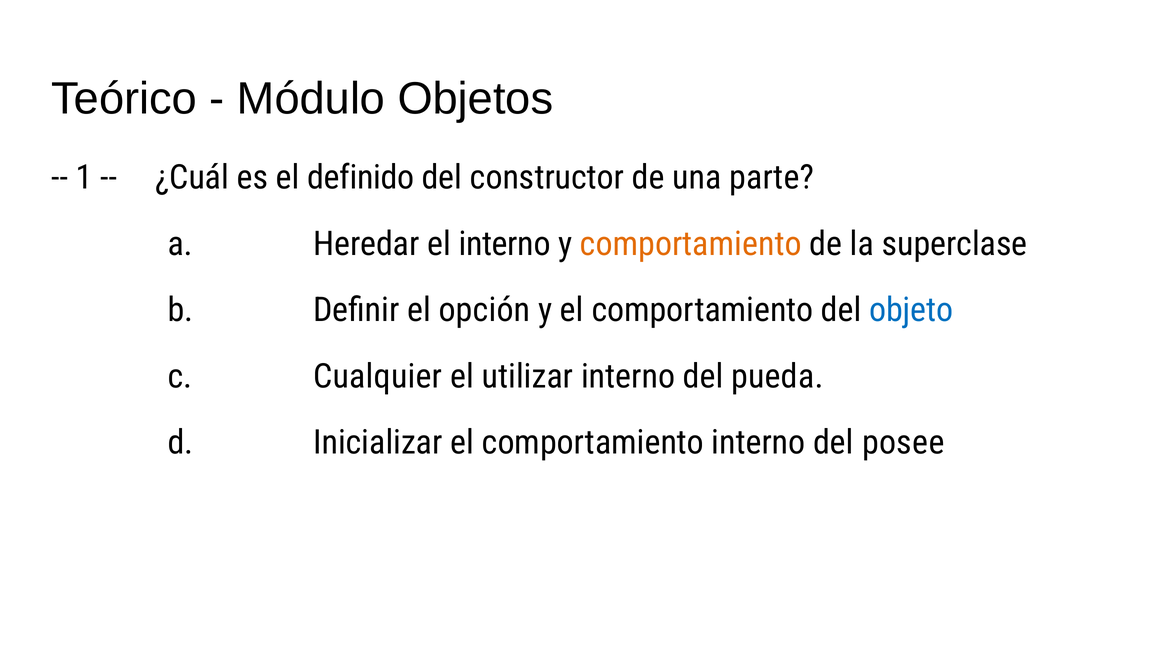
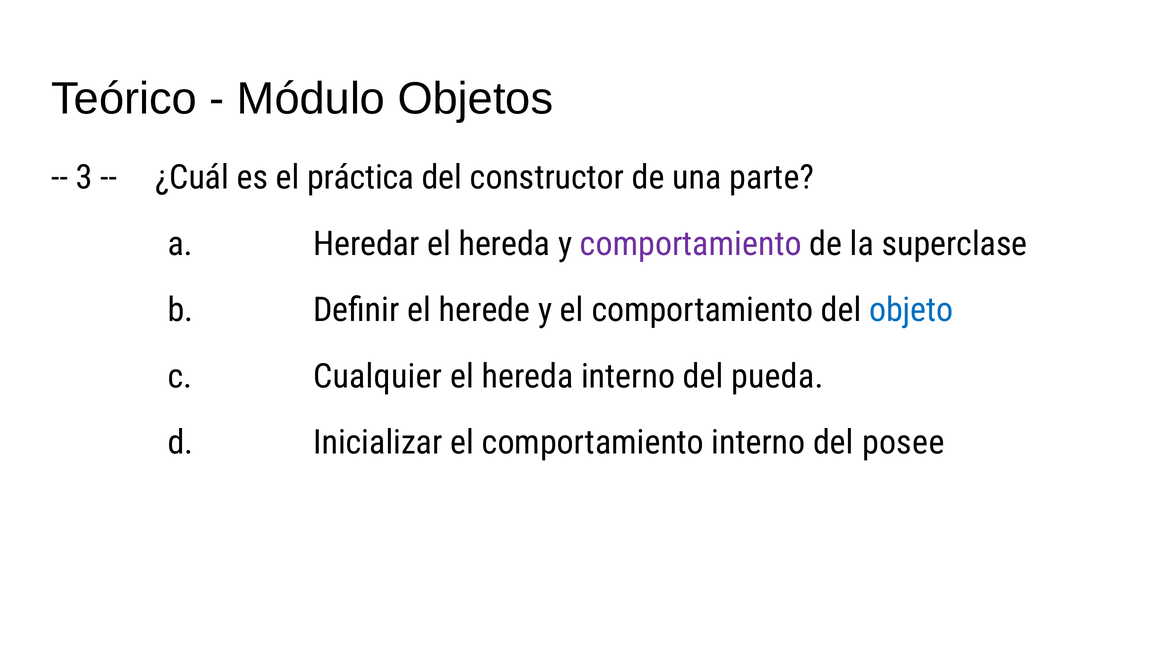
1: 1 -> 3
definido: definido -> práctica
Heredar el interno: interno -> hereda
comportamiento at (691, 244) colour: orange -> purple
opción: opción -> herede
utilizar at (528, 376): utilizar -> hereda
